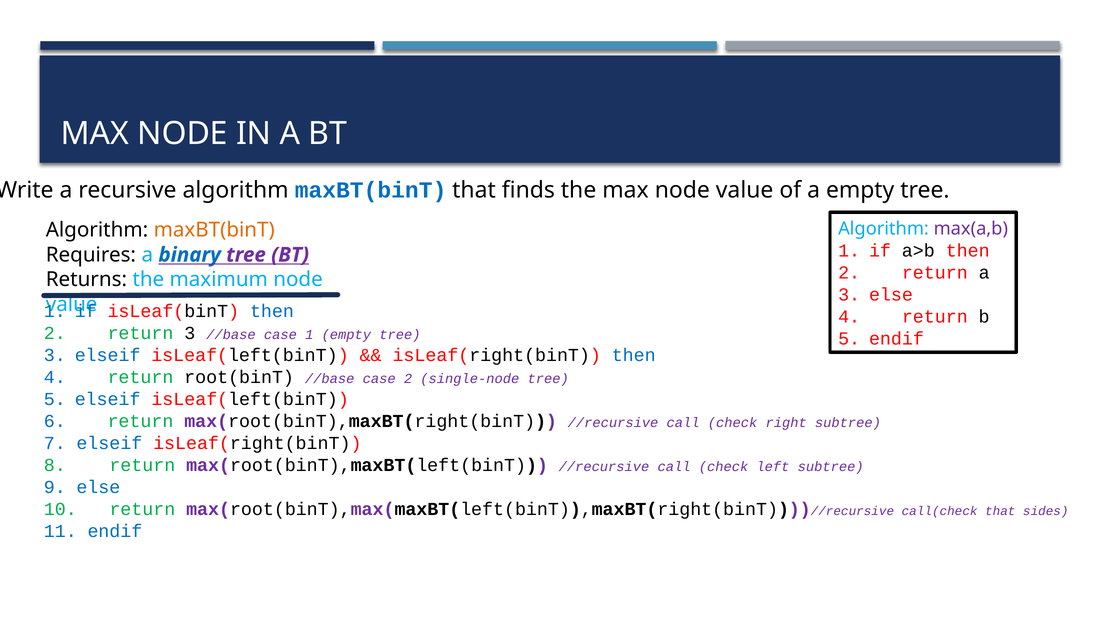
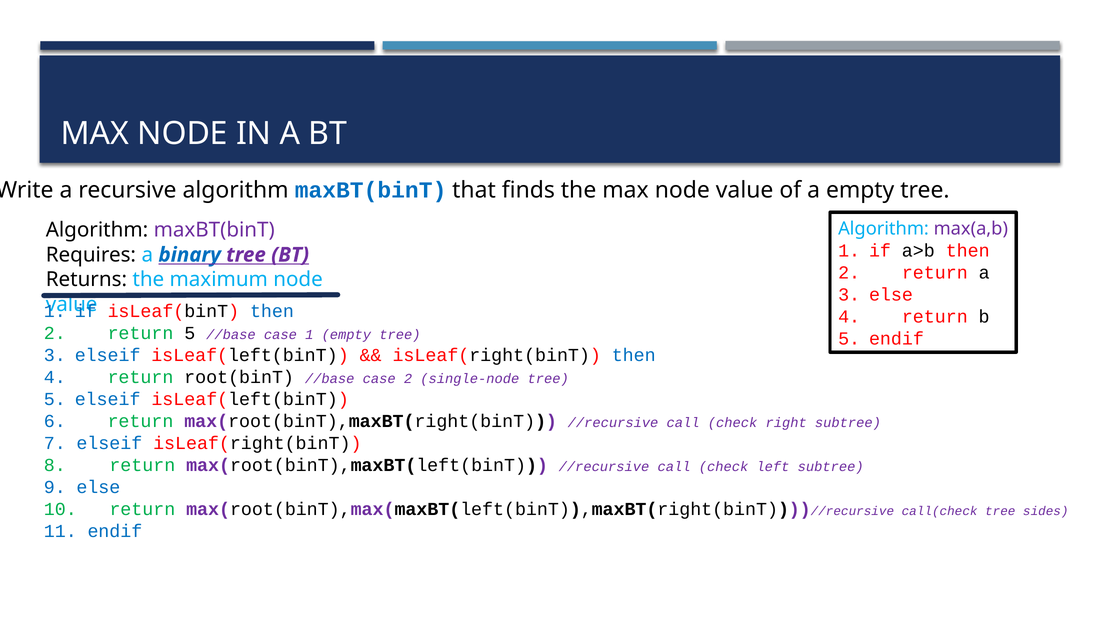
maxBT(binT at (214, 230) colour: orange -> purple
return 3: 3 -> 5
call(check that: that -> tree
